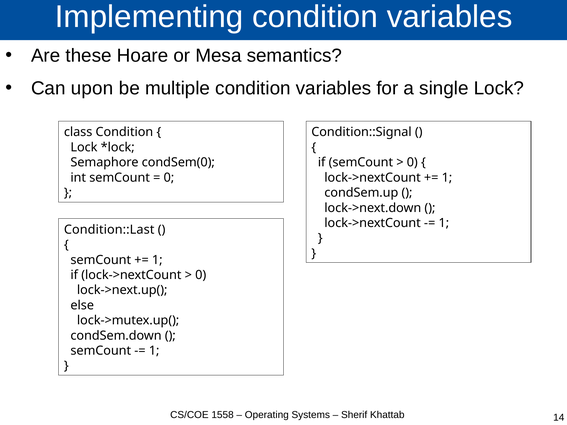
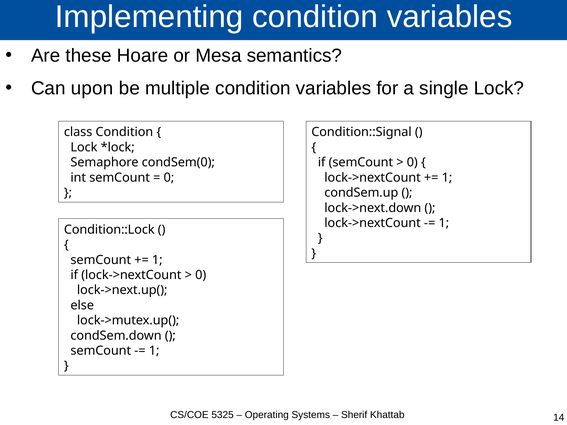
Condition::Last: Condition::Last -> Condition::Lock
1558: 1558 -> 5325
